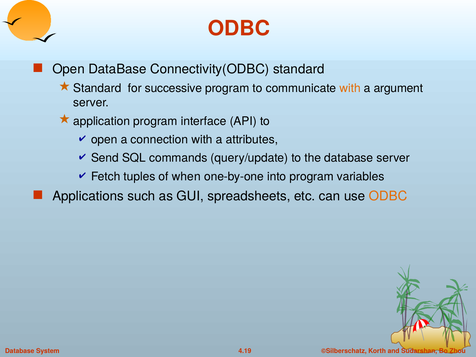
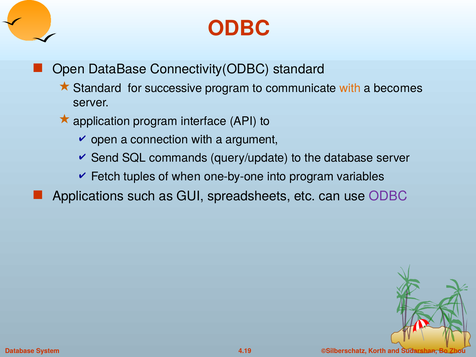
argument: argument -> becomes
attributes: attributes -> argument
ODBC at (388, 196) colour: orange -> purple
